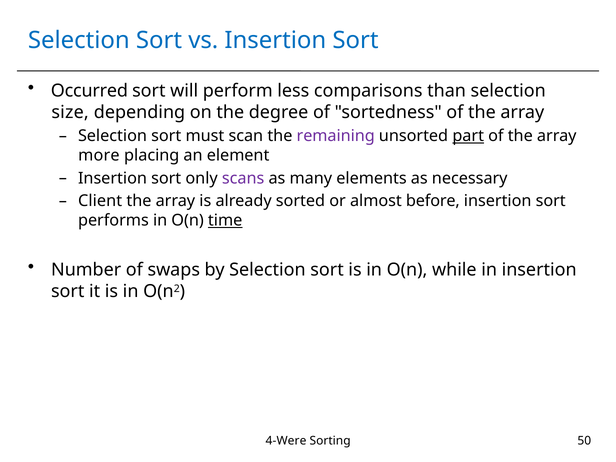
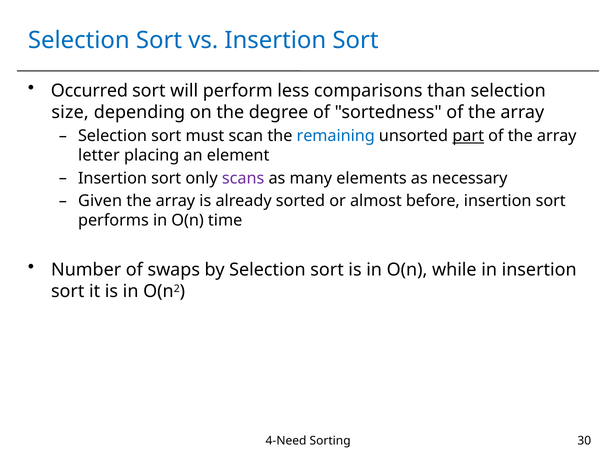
remaining colour: purple -> blue
more: more -> letter
Client: Client -> Given
time underline: present -> none
4-Were: 4-Were -> 4-Need
50: 50 -> 30
